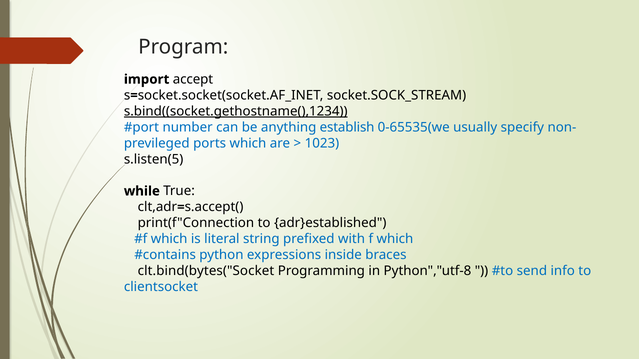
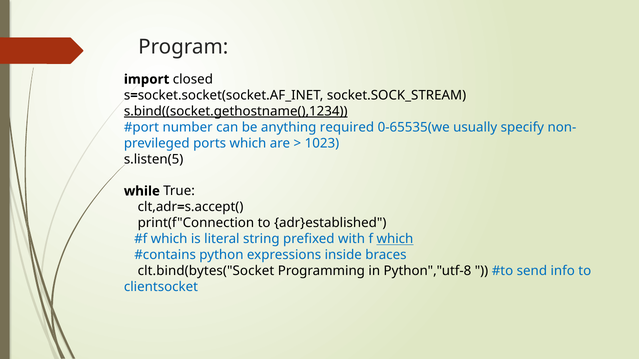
accept: accept -> closed
establish: establish -> required
which at (395, 239) underline: none -> present
